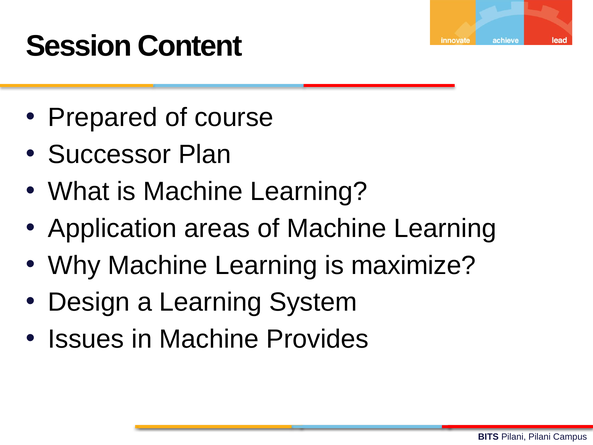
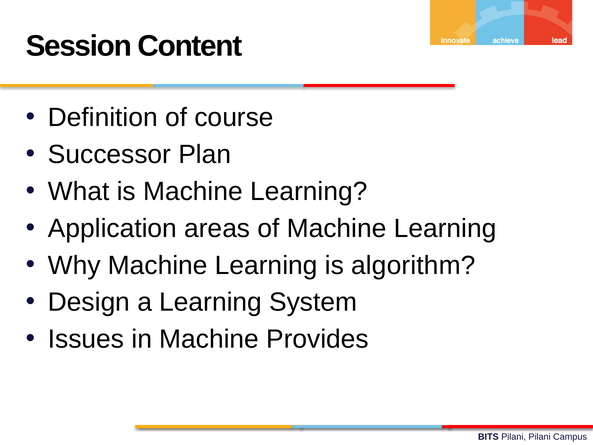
Prepared: Prepared -> Definition
maximize: maximize -> algorithm
